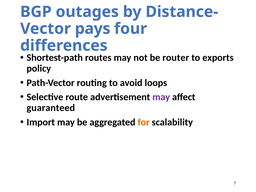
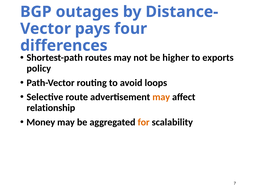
router: router -> higher
may at (161, 97) colour: purple -> orange
guaranteed: guaranteed -> relationship
Import: Import -> Money
